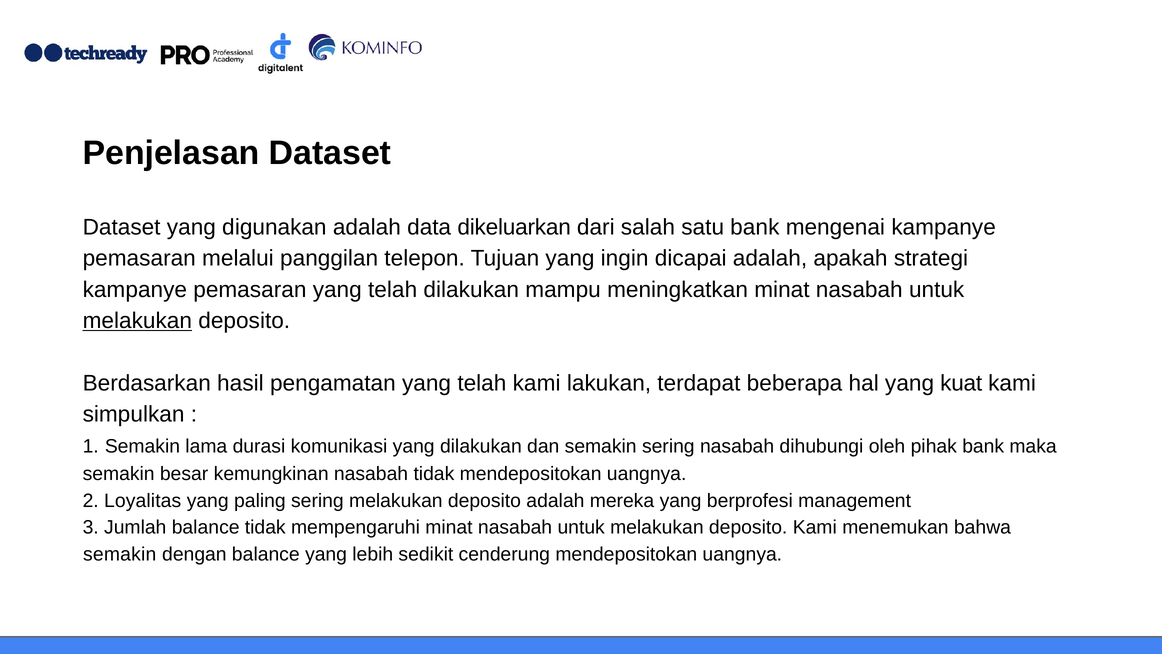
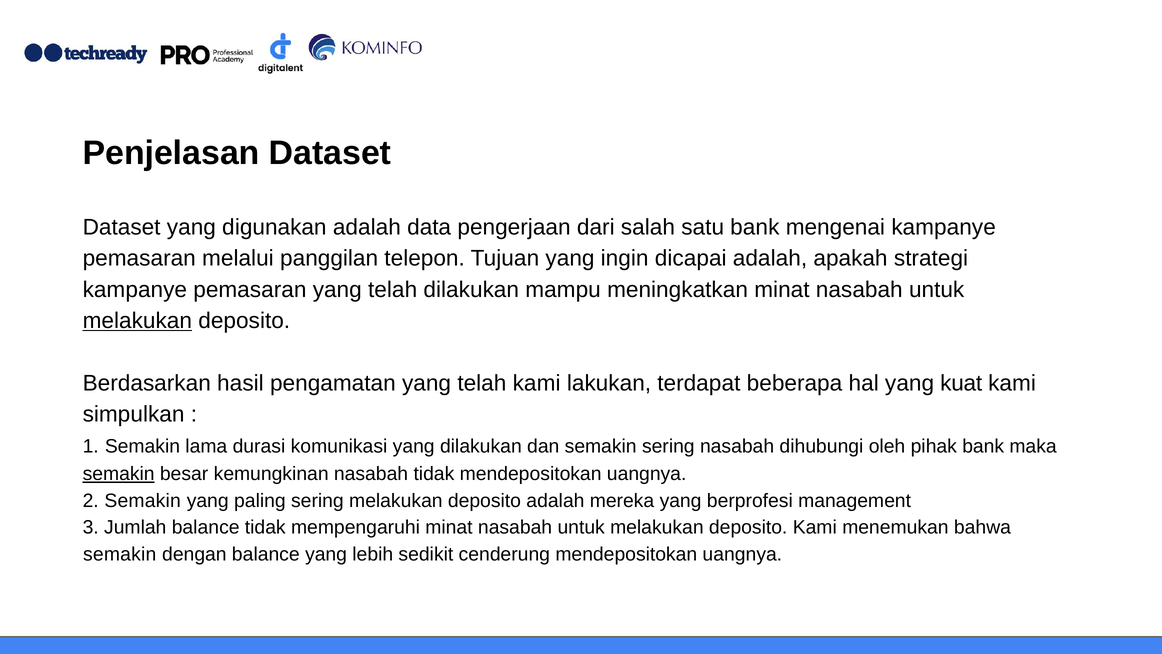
dikeluarkan: dikeluarkan -> pengerjaan
semakin at (119, 474) underline: none -> present
2 Loyalitas: Loyalitas -> Semakin
